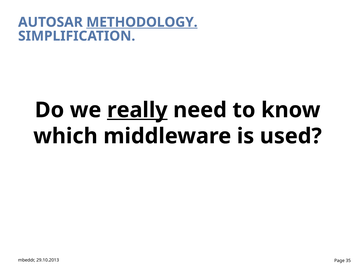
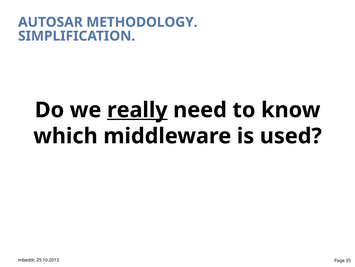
METHODOLOGY underline: present -> none
